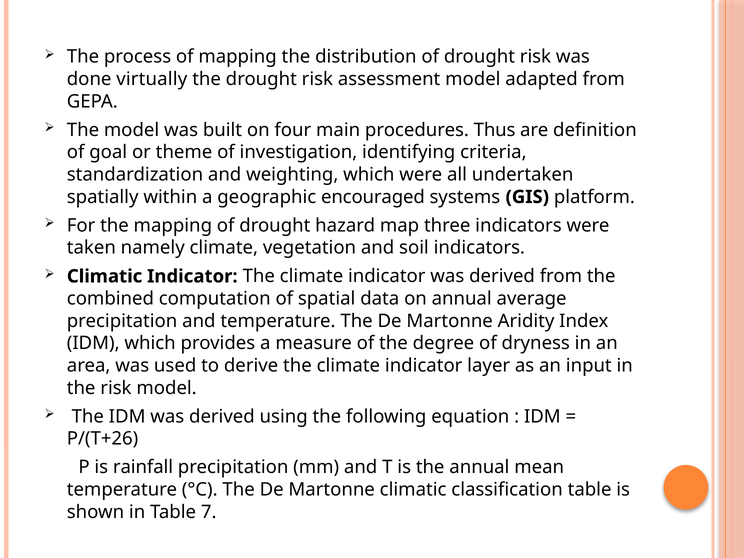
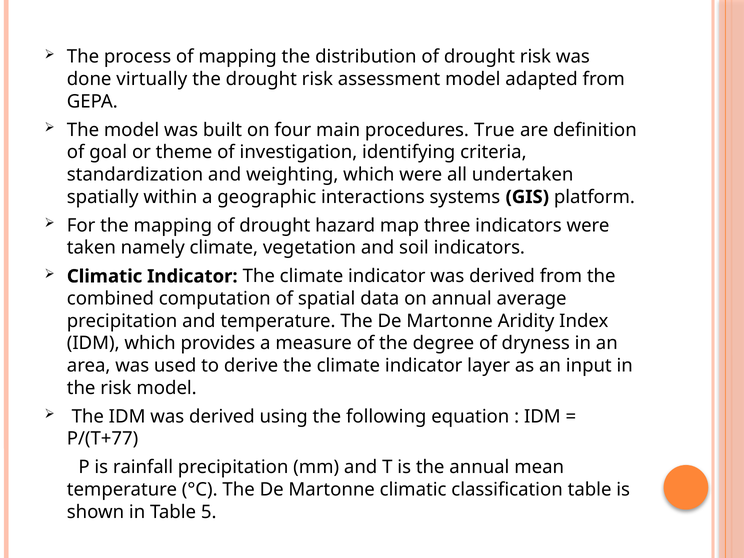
Thus: Thus -> True
encouraged: encouraged -> interactions
P/(T+26: P/(T+26 -> P/(T+77
7: 7 -> 5
